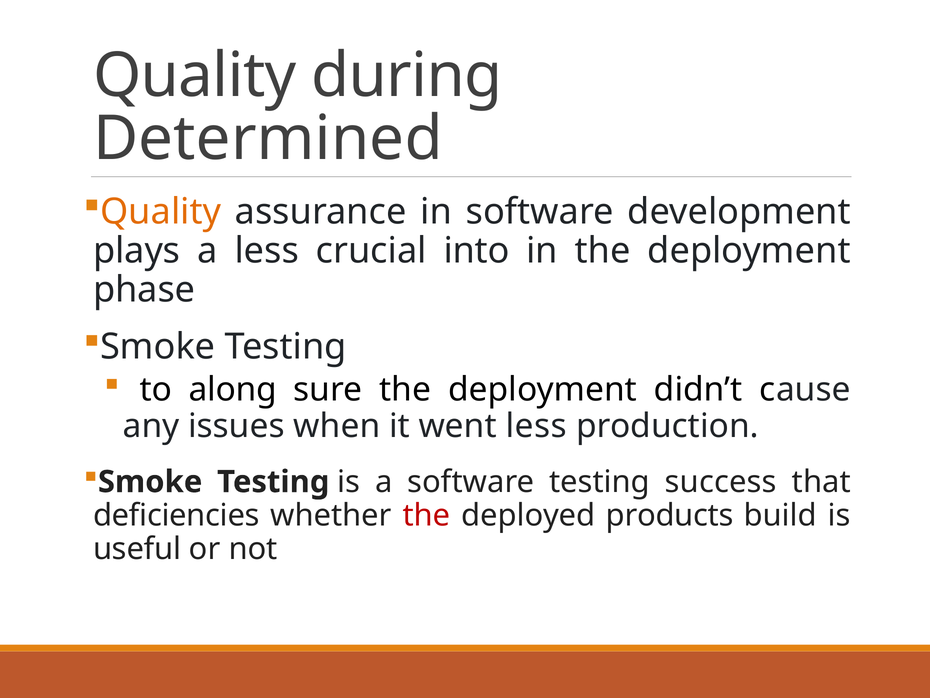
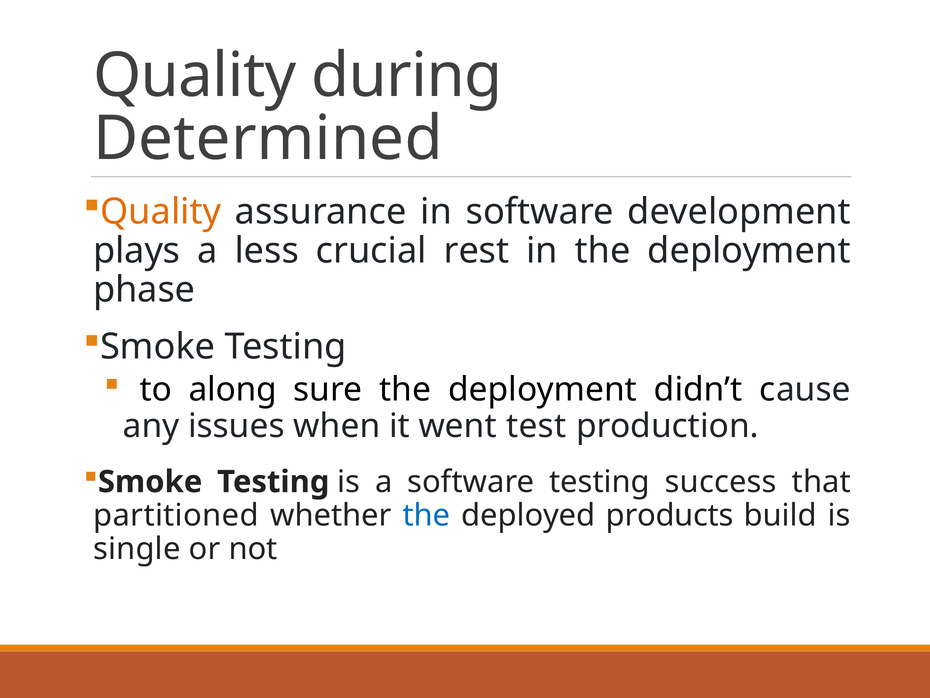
into: into -> rest
went less: less -> test
deficiencies: deficiencies -> partitioned
the at (426, 515) colour: red -> blue
useful: useful -> single
